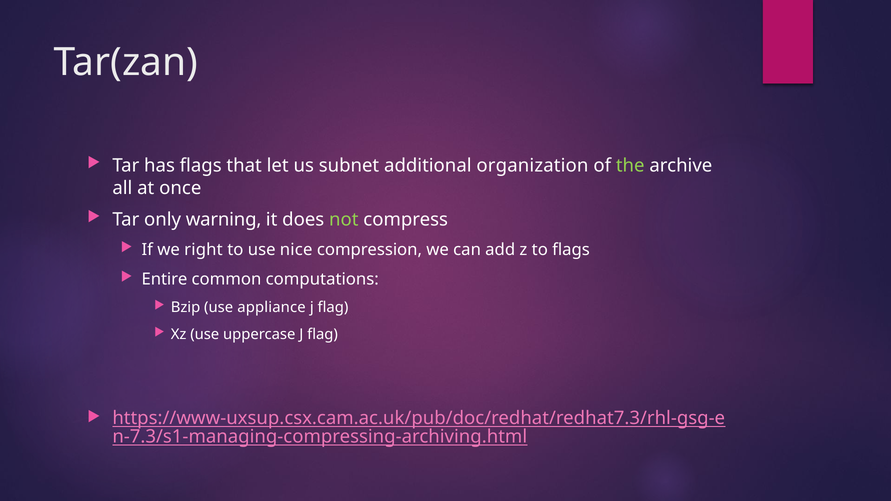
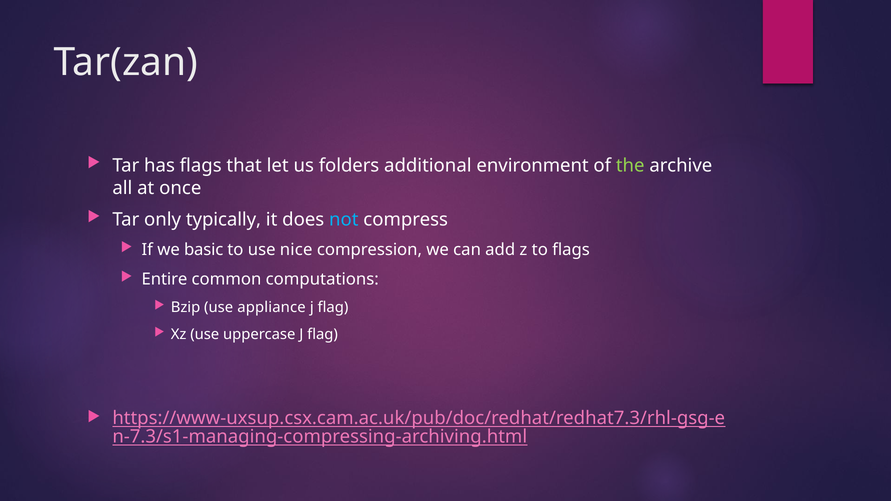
subnet: subnet -> folders
organization: organization -> environment
warning: warning -> typically
not colour: light green -> light blue
right: right -> basic
